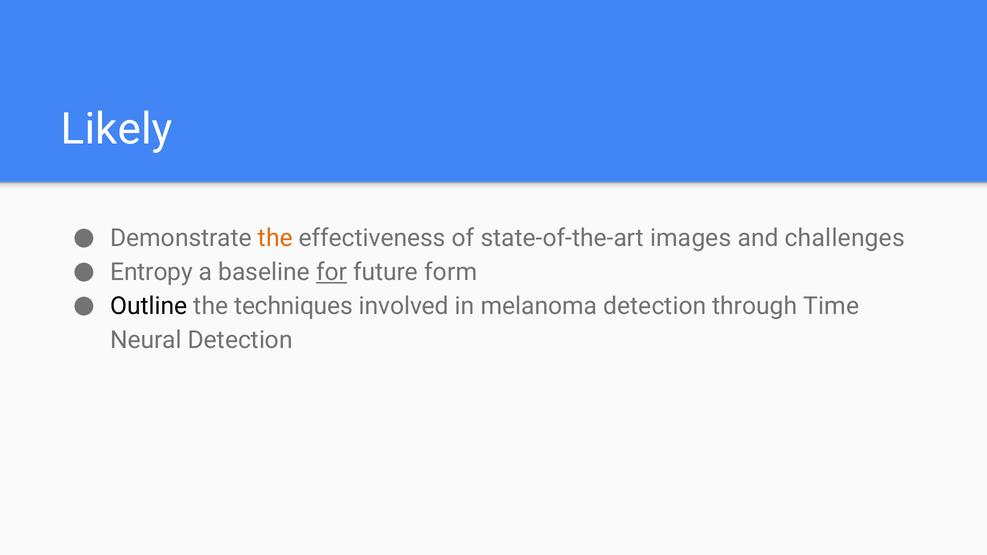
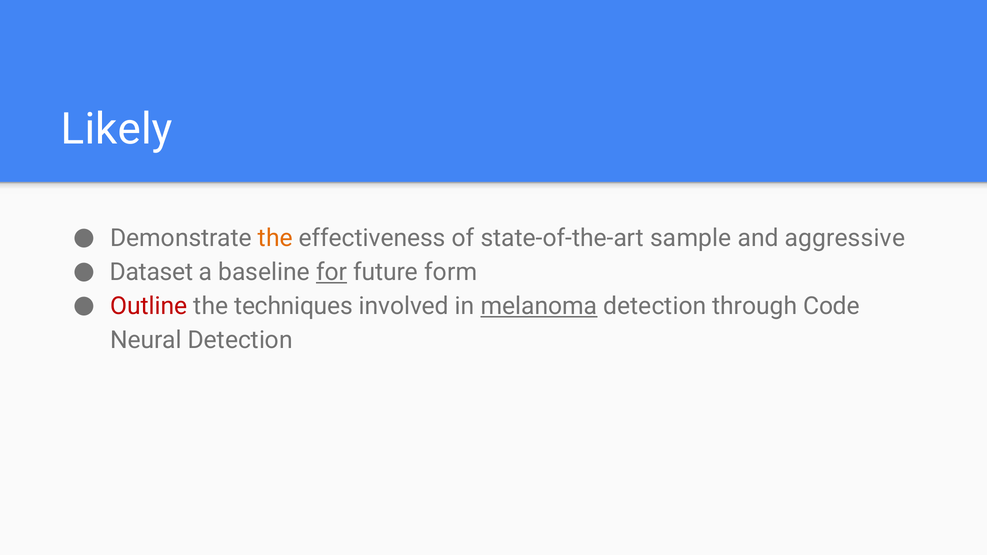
images: images -> sample
challenges: challenges -> aggressive
Entropy: Entropy -> Dataset
Outline colour: black -> red
melanoma underline: none -> present
Time: Time -> Code
